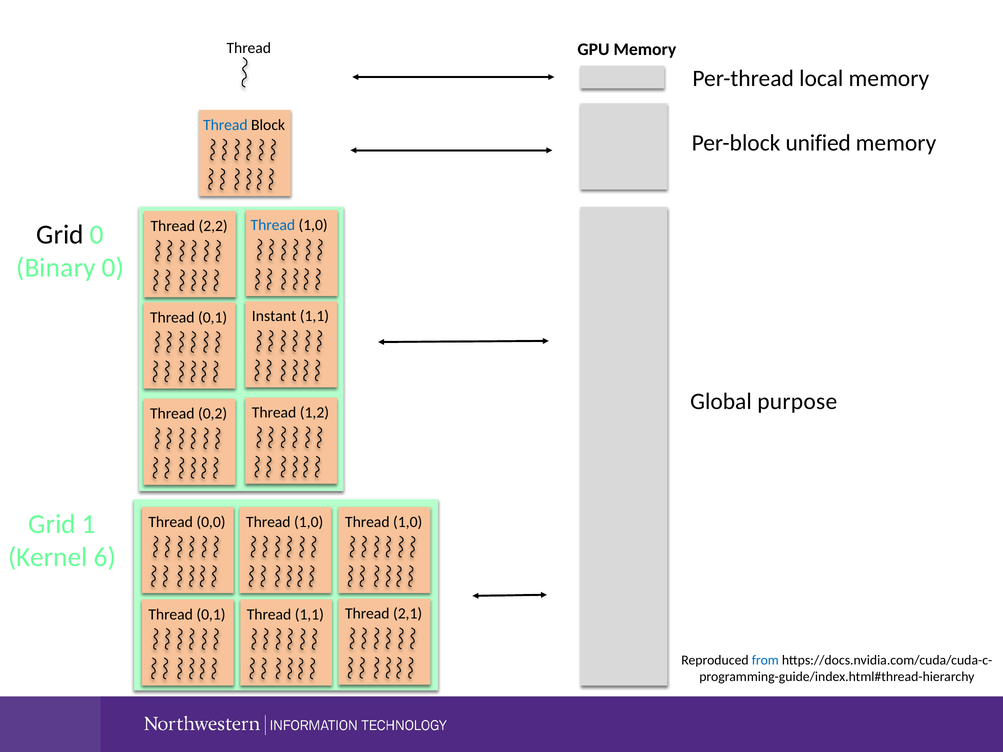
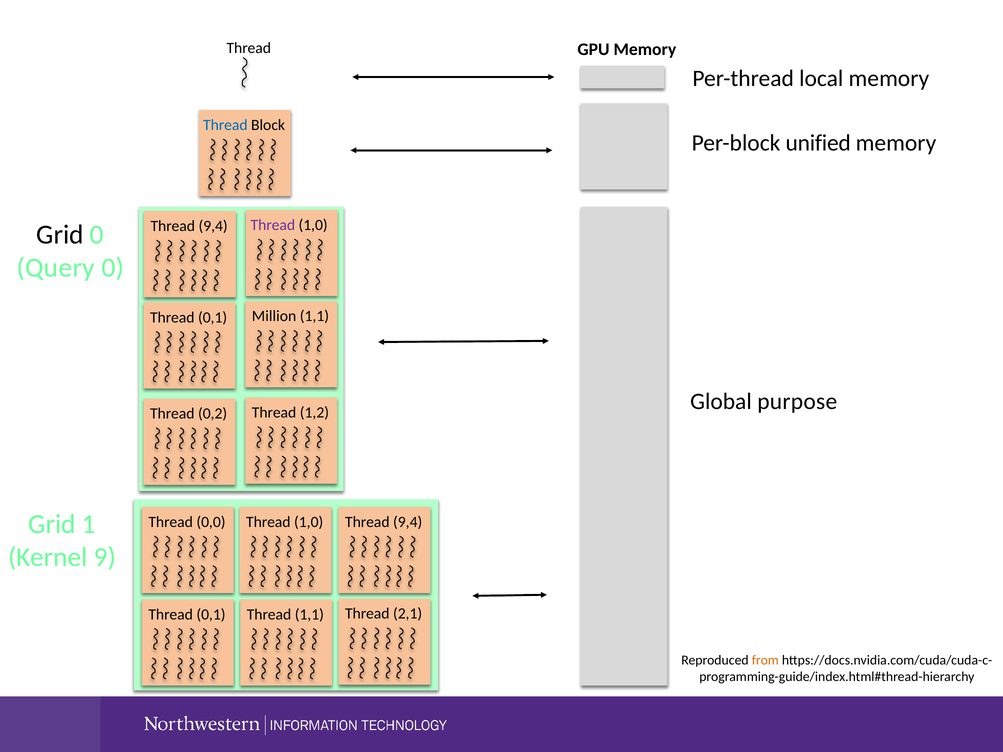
Thread at (273, 225) colour: blue -> purple
2,2 at (213, 226): 2,2 -> 9,4
Binary: Binary -> Query
Instant: Instant -> Million
1,0 at (408, 522): 1,0 -> 9,4
6: 6 -> 9
from colour: blue -> orange
